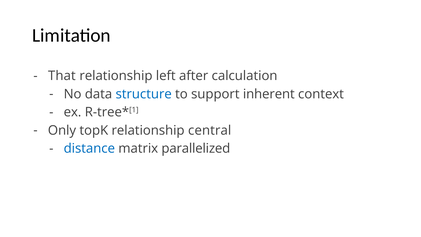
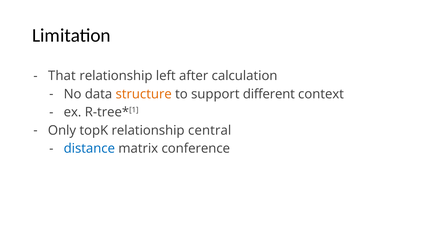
structure colour: blue -> orange
inherent: inherent -> different
parallelized: parallelized -> conference
